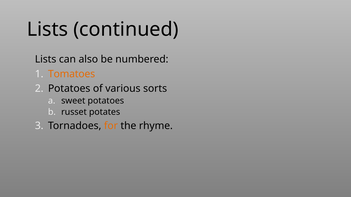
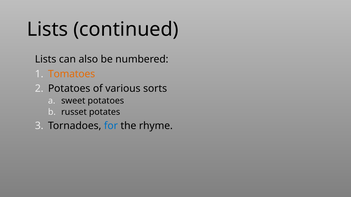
for colour: orange -> blue
